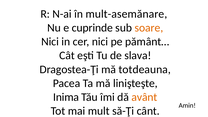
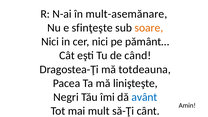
cuprinde: cuprinde -> sfinţeşte
slava: slava -> când
Inima: Inima -> Negri
avânt colour: orange -> blue
